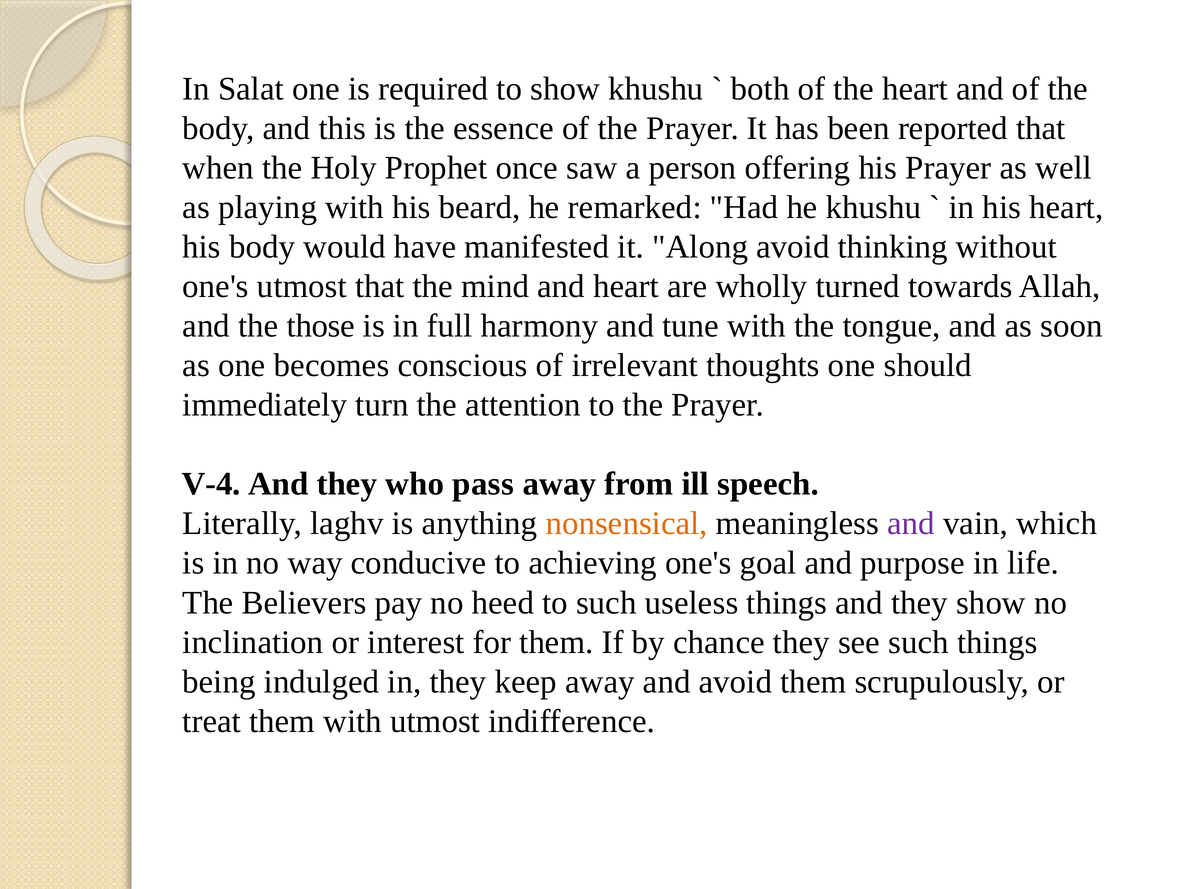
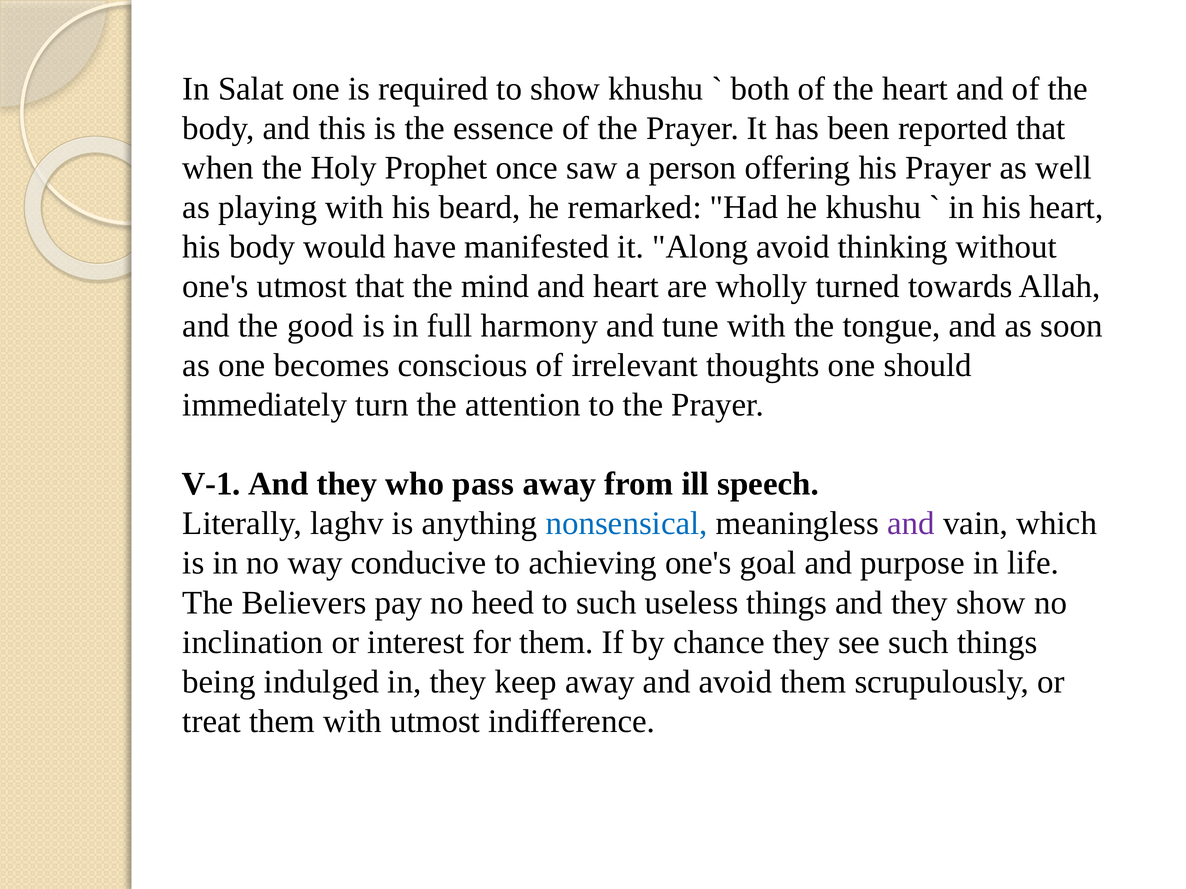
those: those -> good
V-4: V-4 -> V-1
nonsensical colour: orange -> blue
